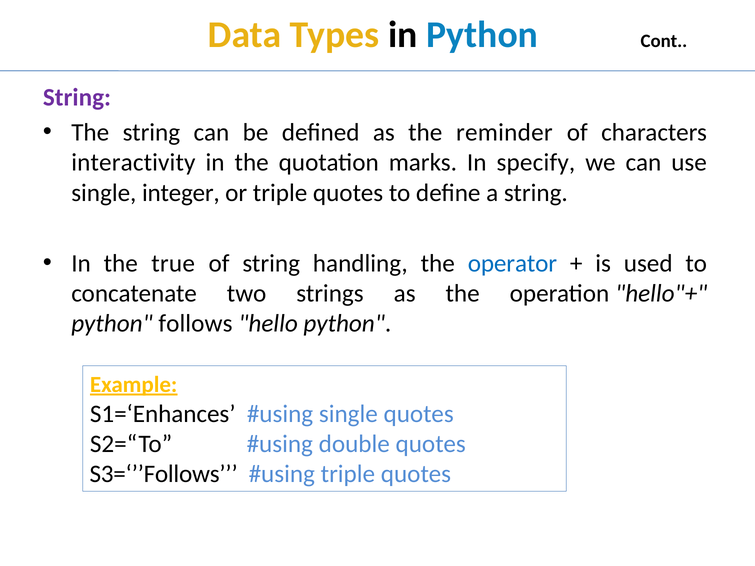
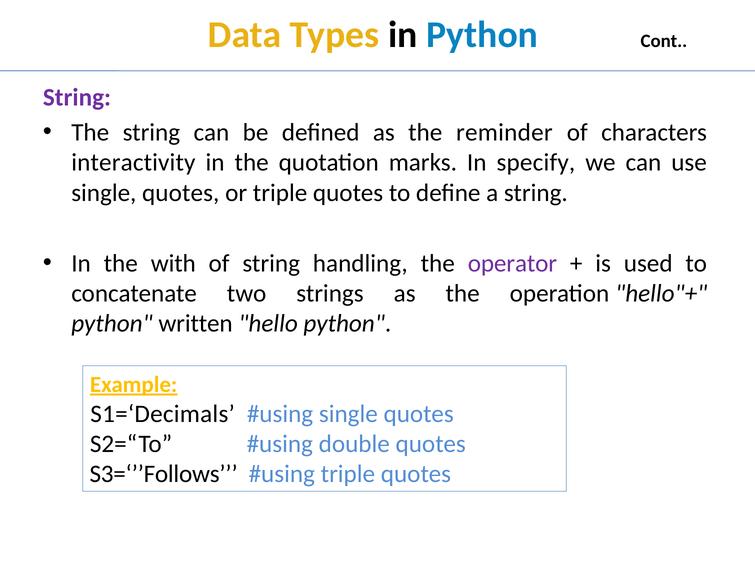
integer at (181, 193): integer -> quotes
true: true -> with
operator colour: blue -> purple
follows: follows -> written
S1=‘Enhances: S1=‘Enhances -> S1=‘Decimals
